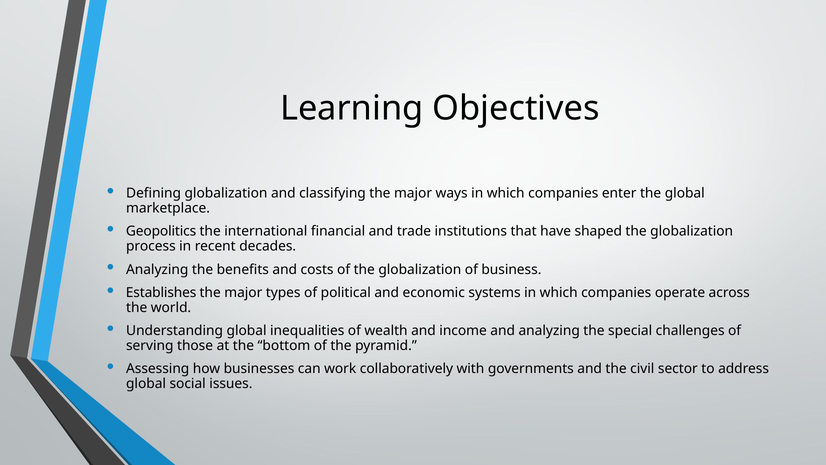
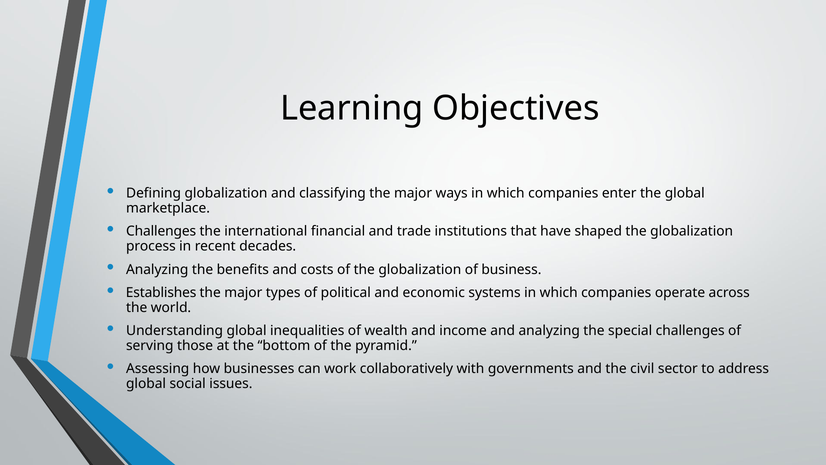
Geopolitics at (161, 231): Geopolitics -> Challenges
